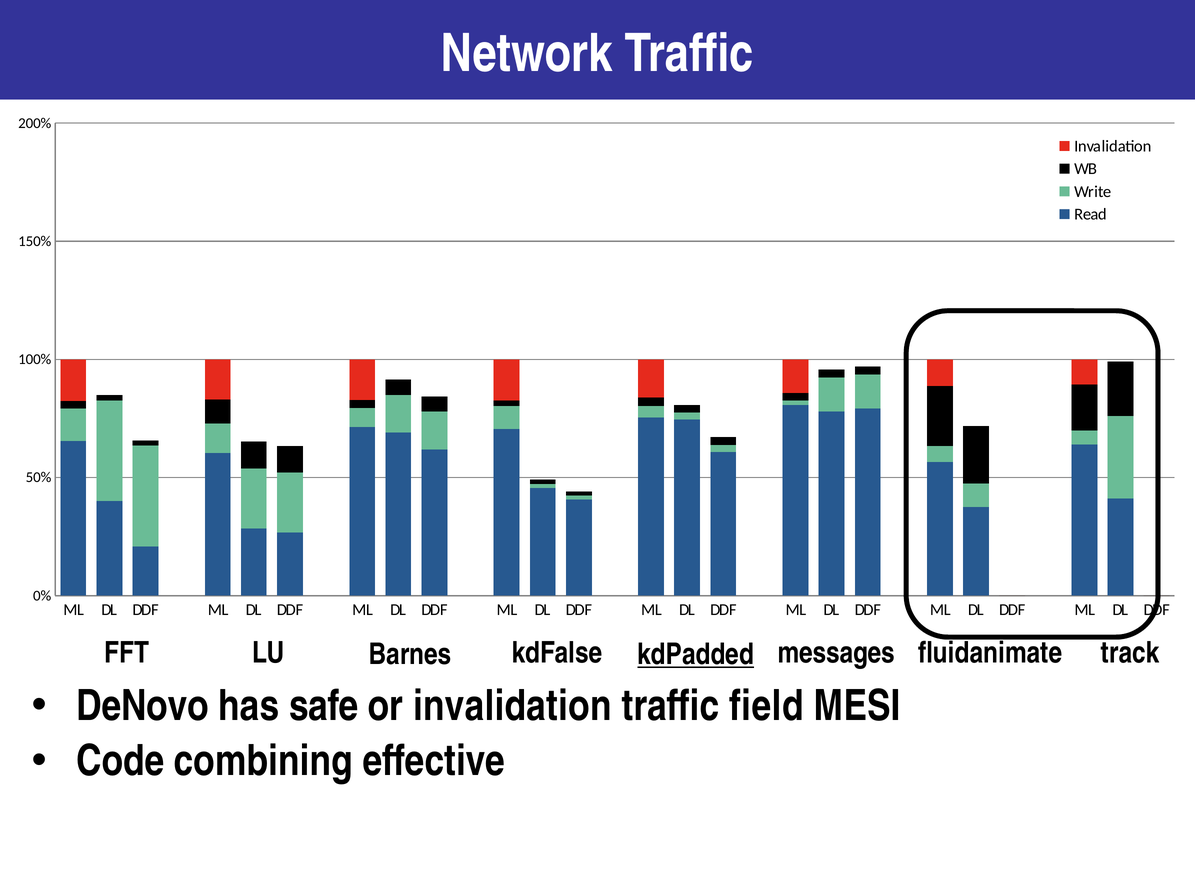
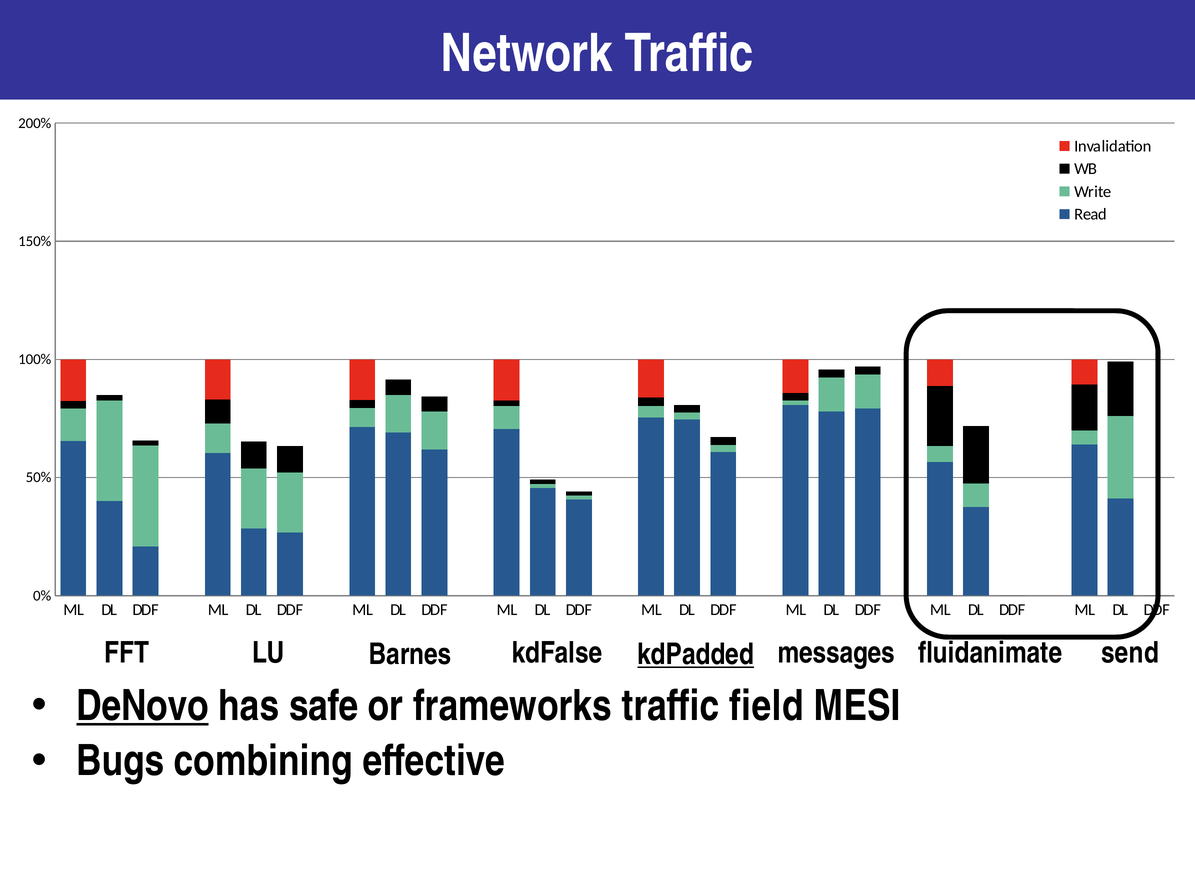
track: track -> send
DeNovo underline: none -> present
or invalidation: invalidation -> frameworks
Code: Code -> Bugs
